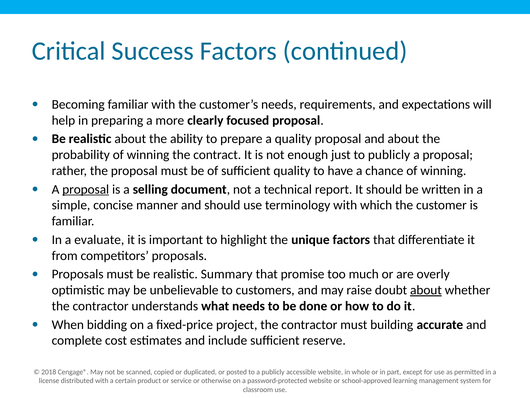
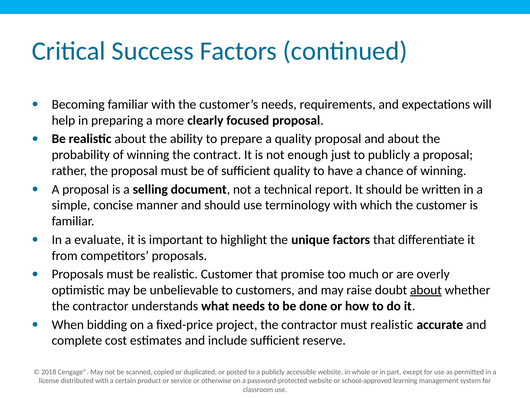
proposal at (86, 189) underline: present -> none
realistic Summary: Summary -> Customer
must building: building -> realistic
